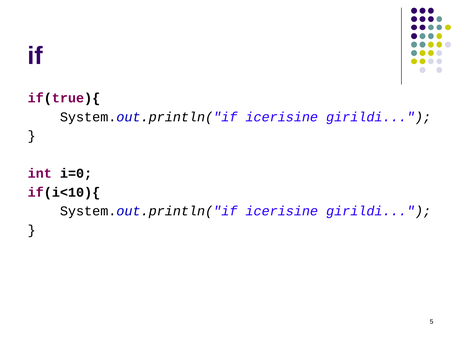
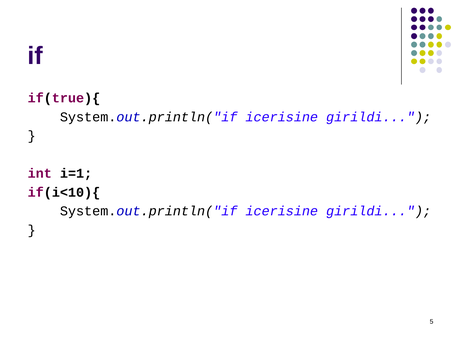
i=0: i=0 -> i=1
